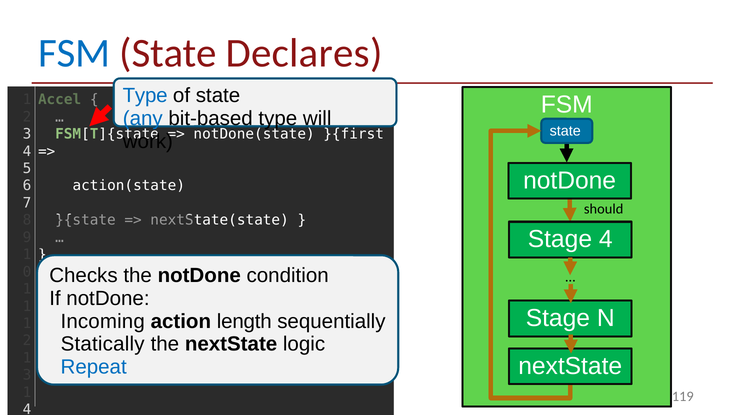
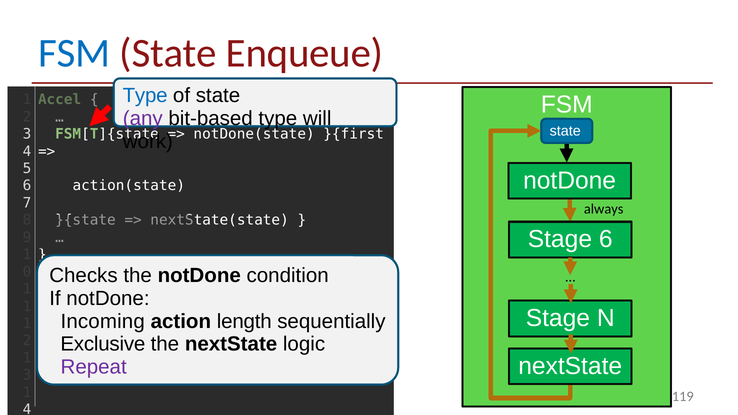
Declares: Declares -> Enqueue
any colour: blue -> purple
should: should -> always
4 at (606, 239): 4 -> 6
Statically: Statically -> Exclusive
Repeat colour: blue -> purple
